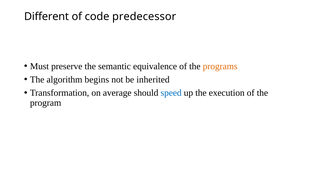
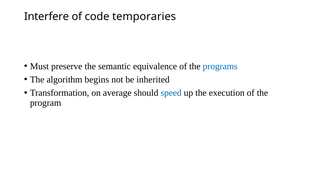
Different: Different -> Interfere
predecessor: predecessor -> temporaries
programs colour: orange -> blue
